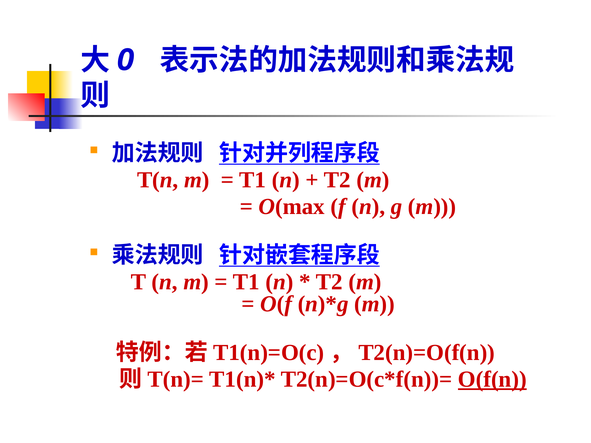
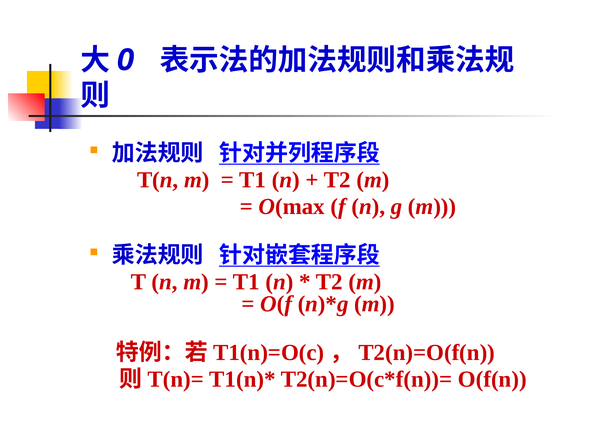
O(f(n underline: present -> none
